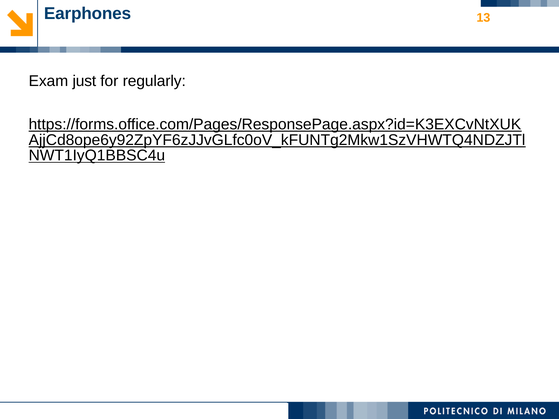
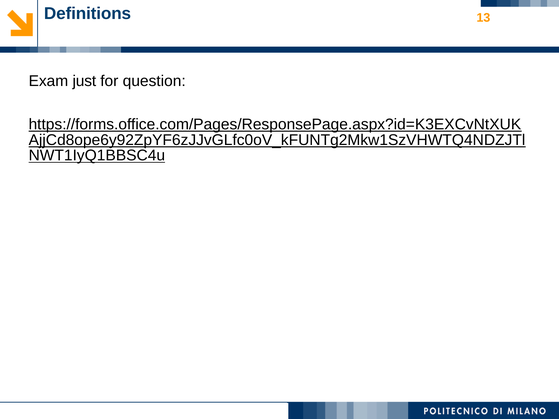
Earphones: Earphones -> Definitions
regularly: regularly -> question
